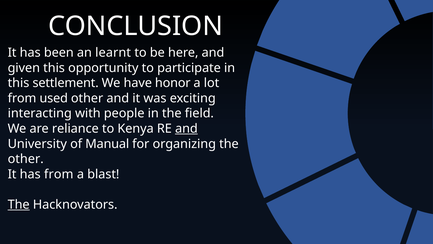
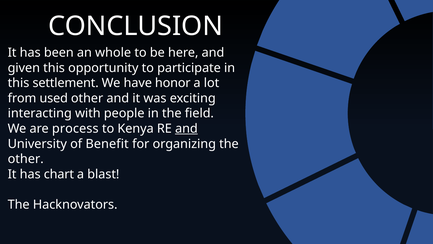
learnt: learnt -> whole
reliance: reliance -> process
Manual: Manual -> Benefit
has from: from -> chart
The at (19, 204) underline: present -> none
